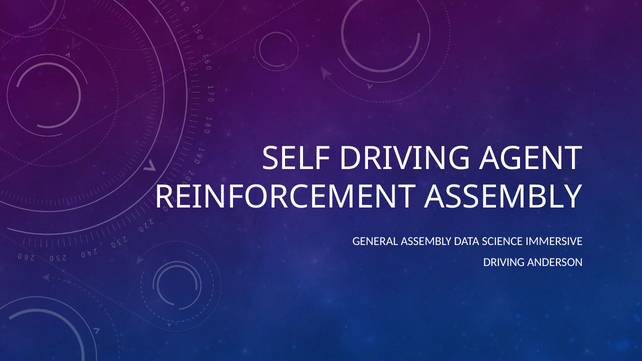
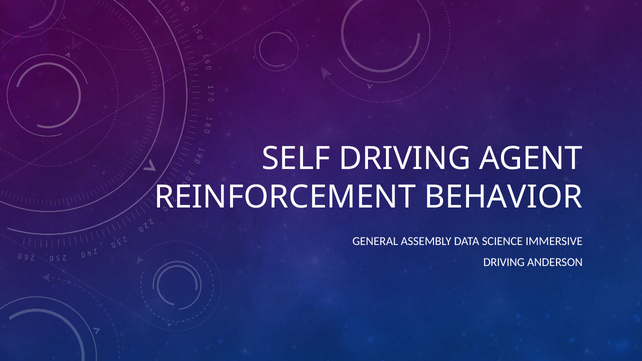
REINFORCEMENT ASSEMBLY: ASSEMBLY -> BEHAVIOR
